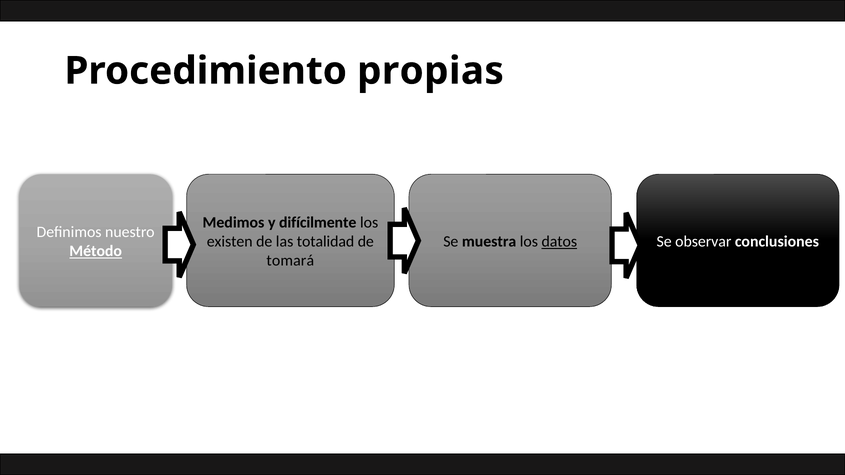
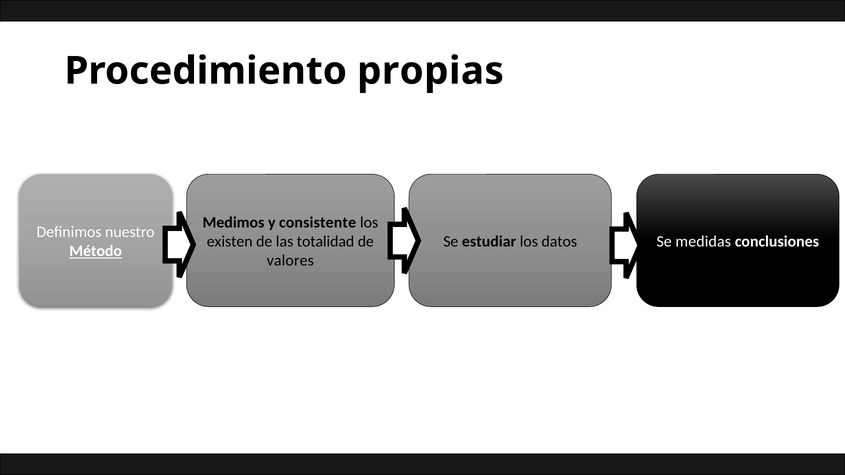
difícilmente: difícilmente -> consistente
muestra: muestra -> estudiar
datos underline: present -> none
observar: observar -> medidas
tomará: tomará -> valores
